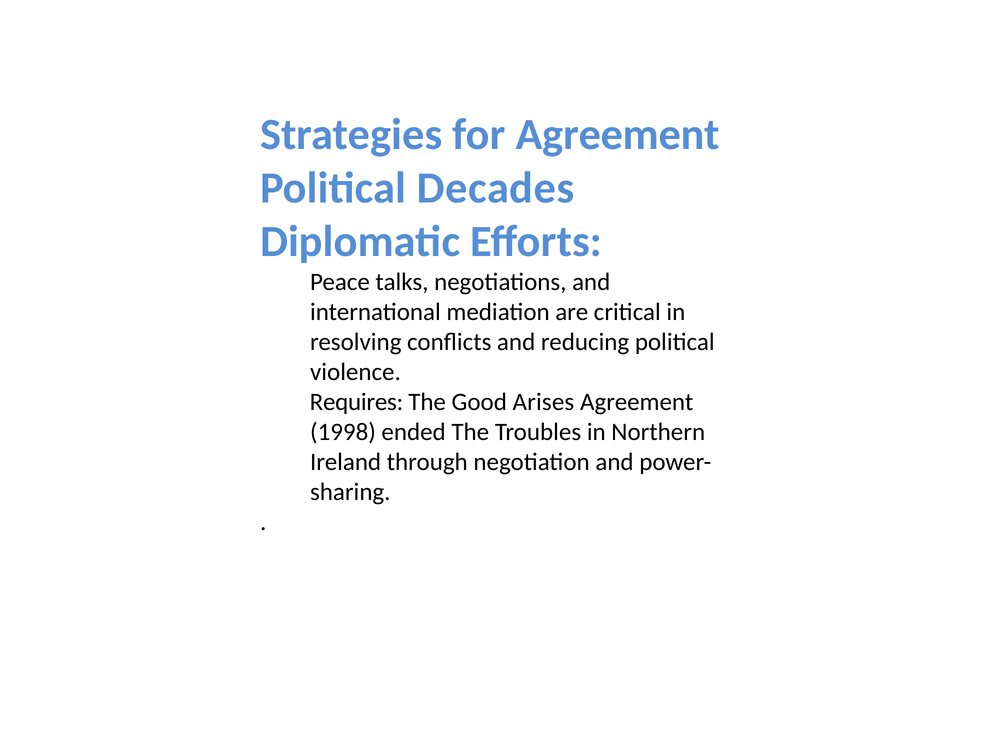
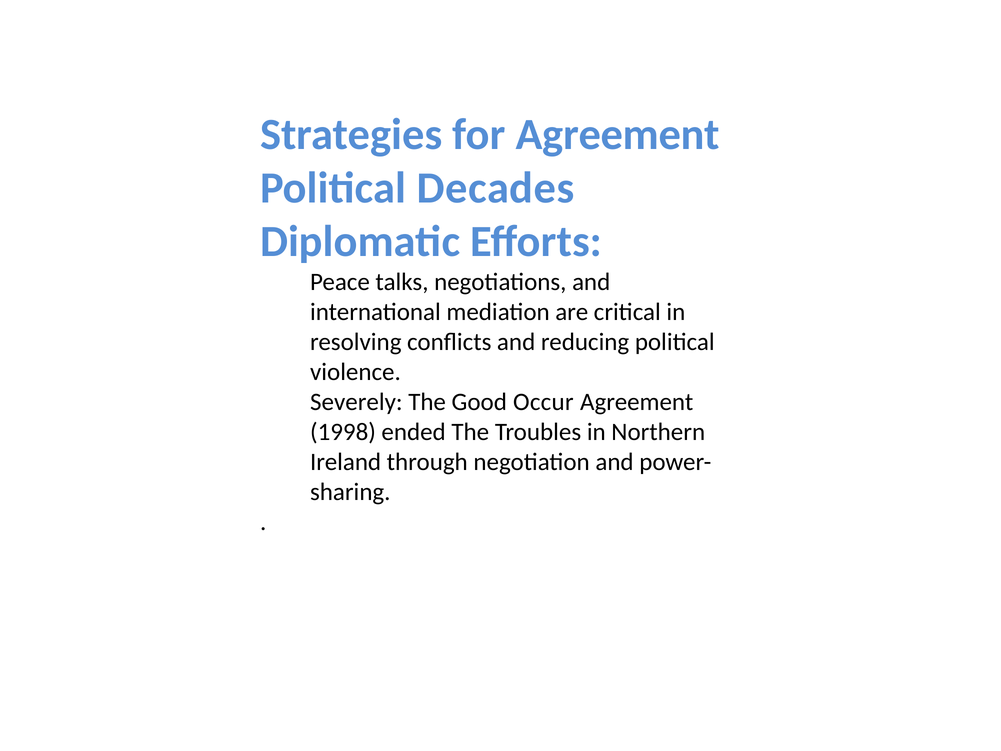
Requires: Requires -> Severely
Arises: Arises -> Occur
